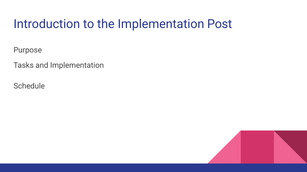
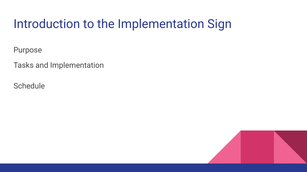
Post: Post -> Sign
